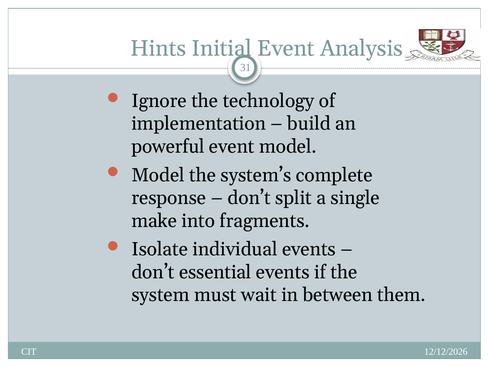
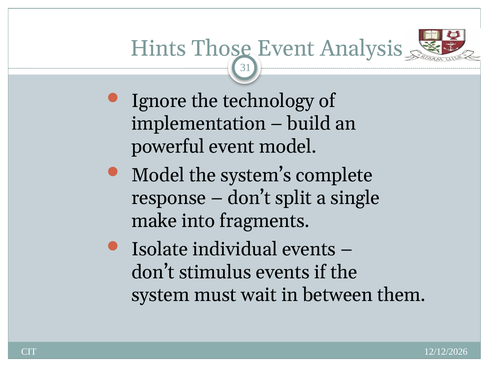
Initial: Initial -> Those
essential: essential -> stimulus
